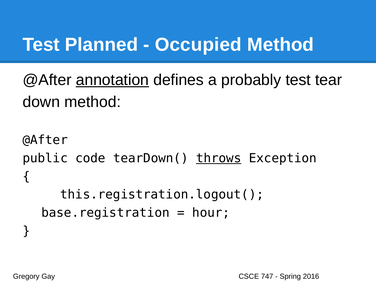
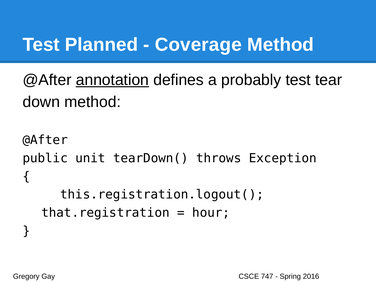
Occupied: Occupied -> Coverage
code: code -> unit
throws underline: present -> none
base.registration: base.registration -> that.registration
